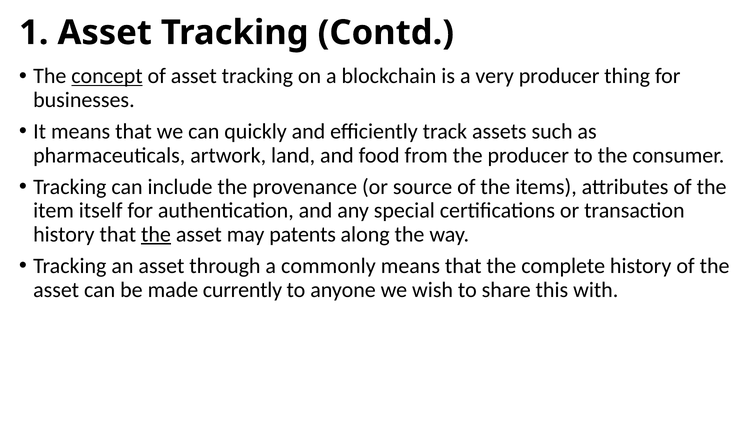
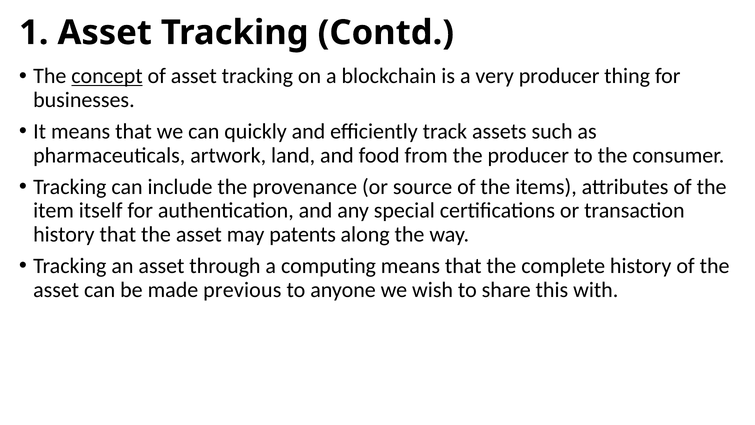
the at (156, 234) underline: present -> none
commonly: commonly -> computing
currently: currently -> previous
